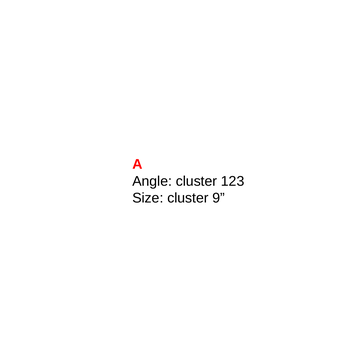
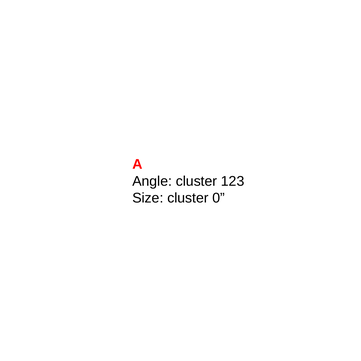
9: 9 -> 0
